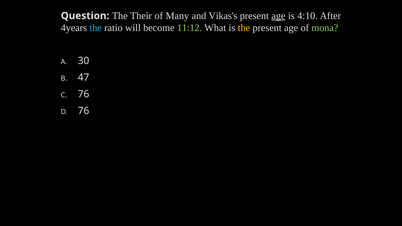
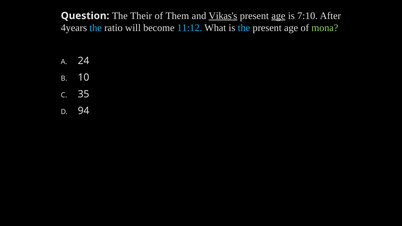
Many: Many -> Them
Vikas's underline: none -> present
4:10: 4:10 -> 7:10
11:12 colour: light green -> light blue
the at (244, 28) colour: yellow -> light blue
30: 30 -> 24
47: 47 -> 10
76 at (84, 94): 76 -> 35
76 at (84, 111): 76 -> 94
